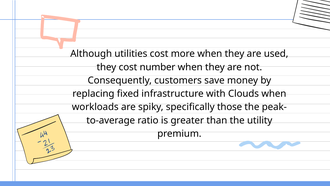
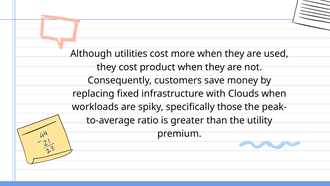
number: number -> product
